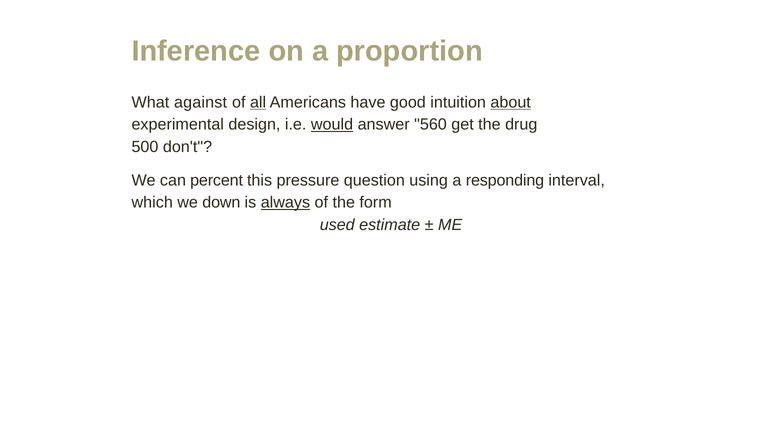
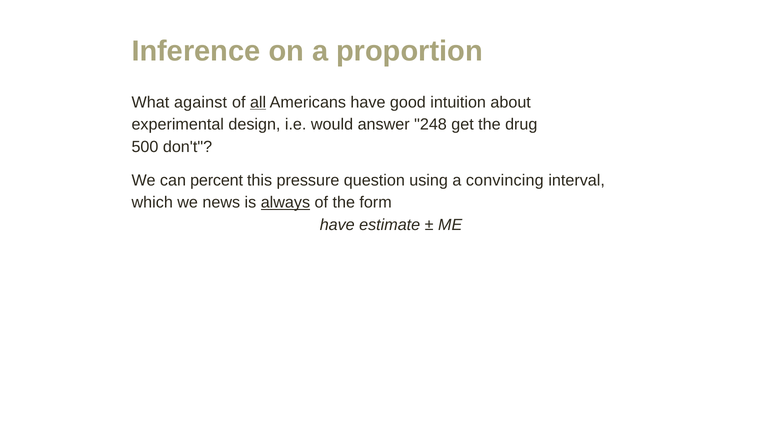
about underline: present -> none
would underline: present -> none
560: 560 -> 248
responding: responding -> convincing
down: down -> news
used at (337, 225): used -> have
